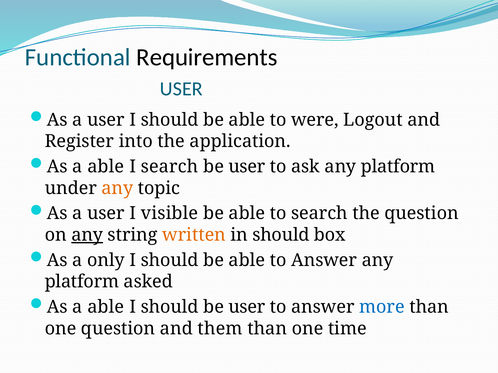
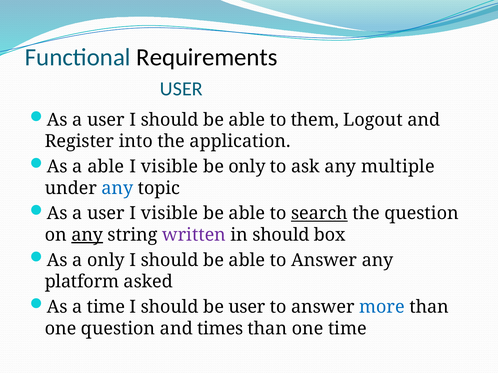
were: were -> them
search at (170, 167): search -> visible
user at (247, 167): user -> only
ask any platform: platform -> multiple
any at (117, 188) colour: orange -> blue
search at (319, 214) underline: none -> present
written colour: orange -> purple
able at (106, 307): able -> time
them: them -> times
